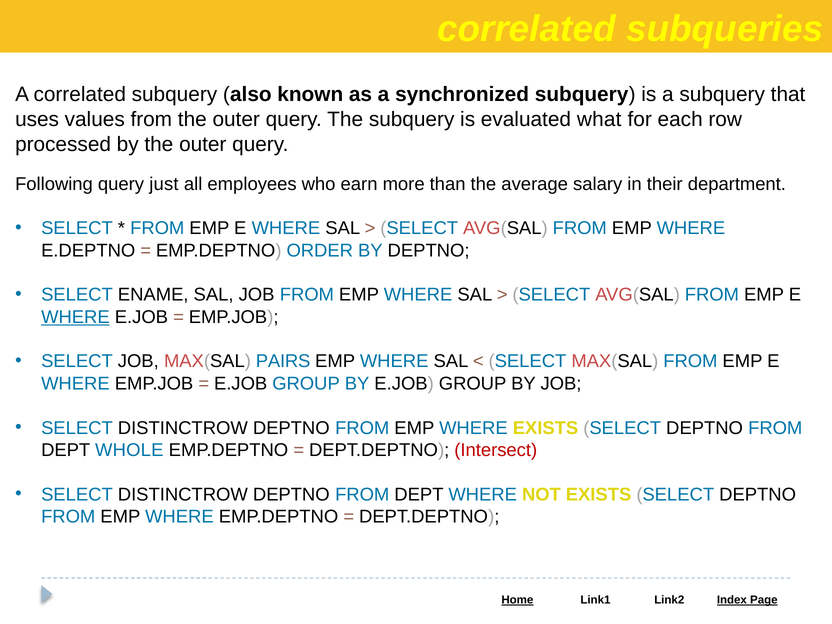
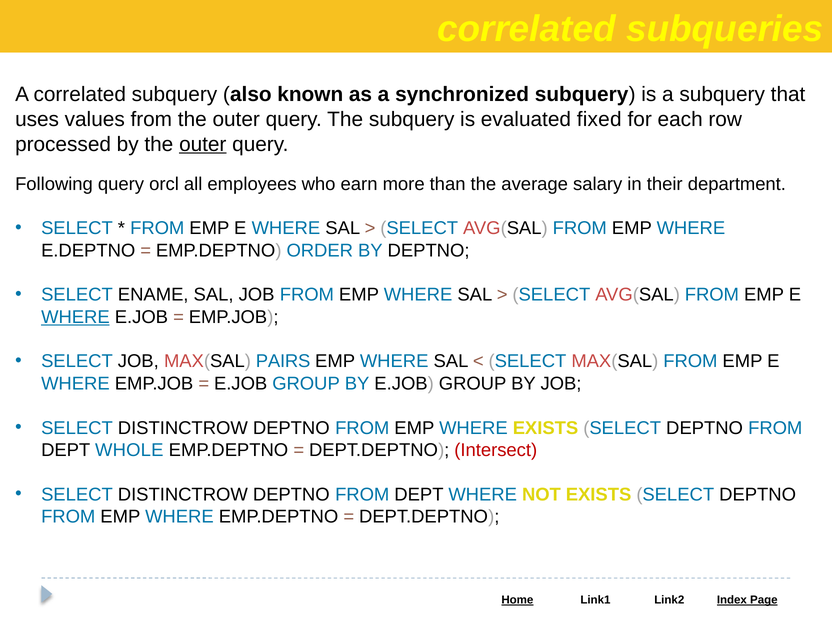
what: what -> fixed
outer at (203, 144) underline: none -> present
just: just -> orcl
